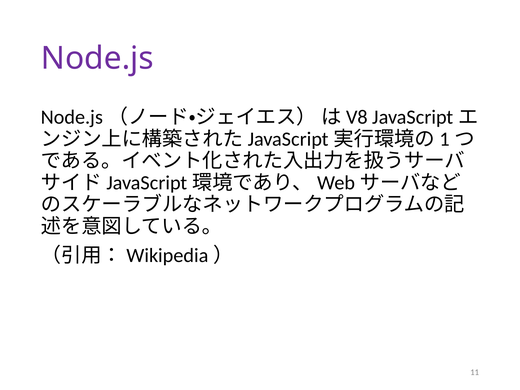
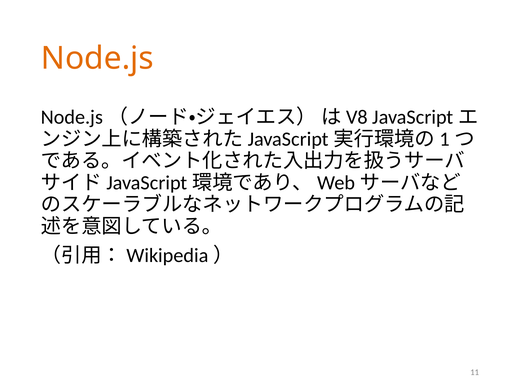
Node.js colour: purple -> orange
